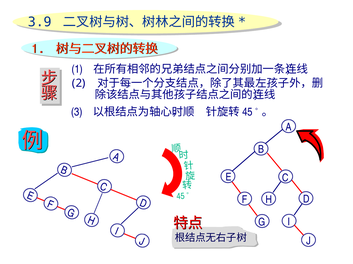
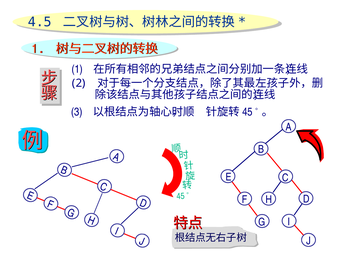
3.9: 3.9 -> 4.5
